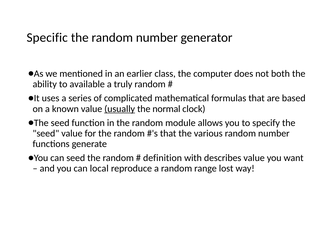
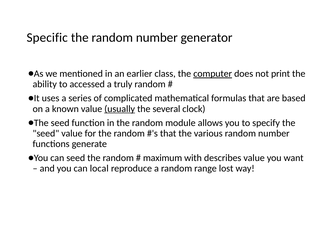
computer underline: none -> present
both: both -> print
available: available -> accessed
normal: normal -> several
definition: definition -> maximum
